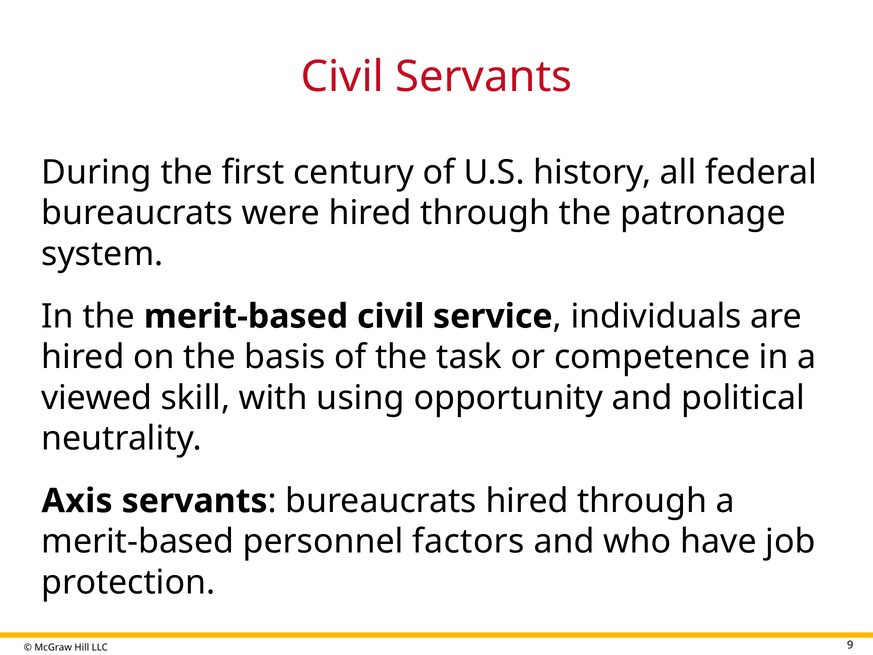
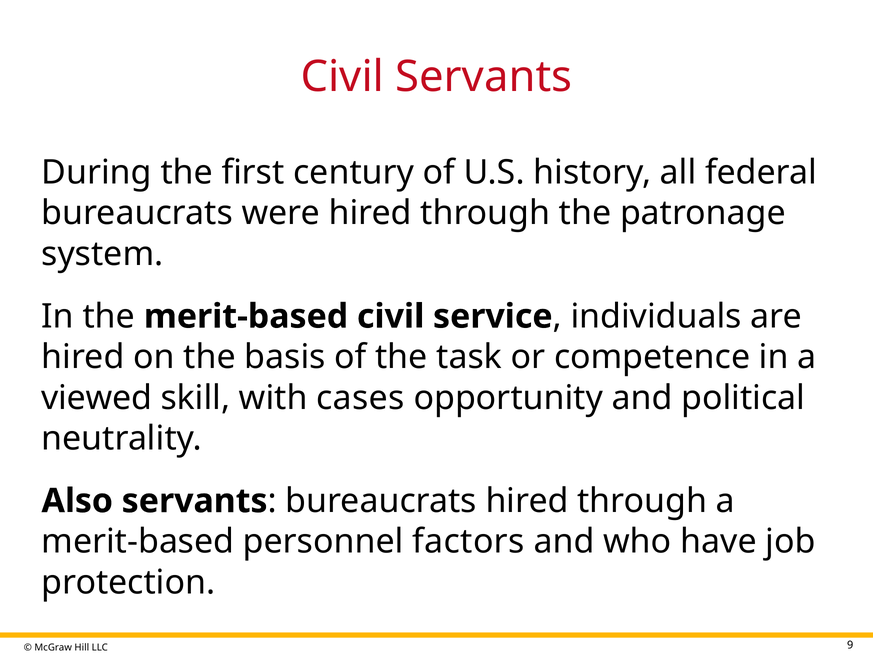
using: using -> cases
Axis: Axis -> Also
